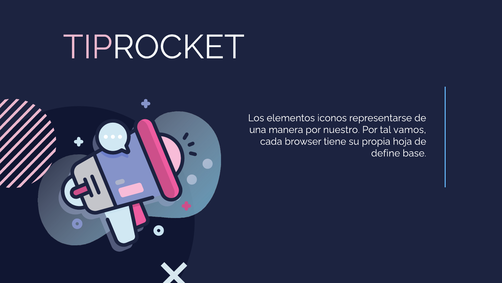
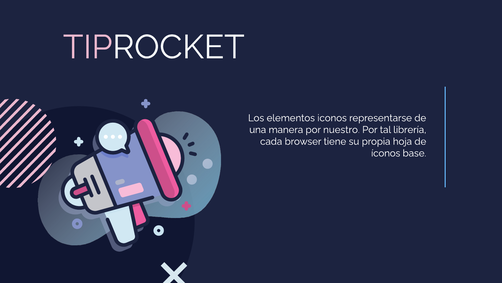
vamos: vamos -> librería
define: define -> íconos
